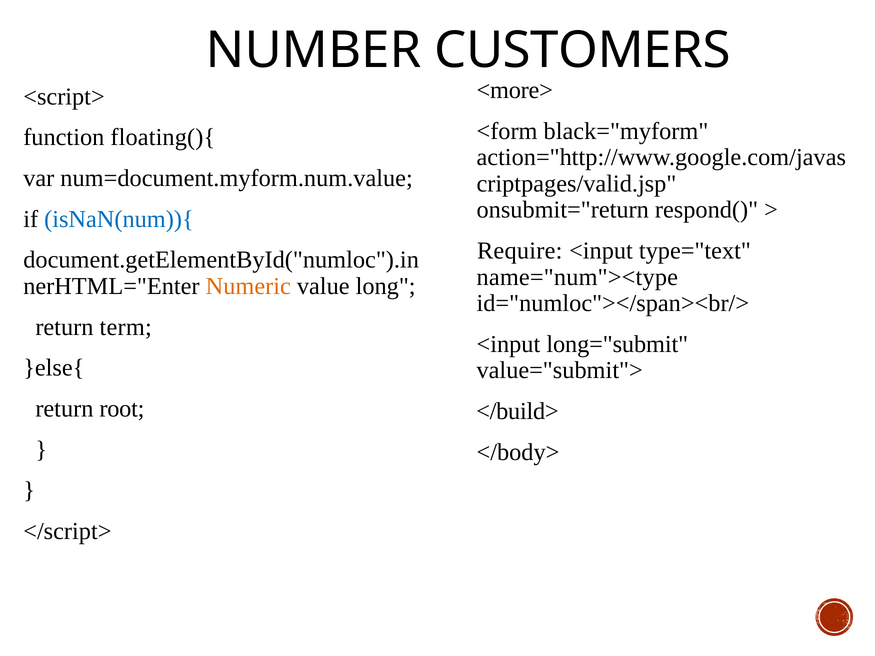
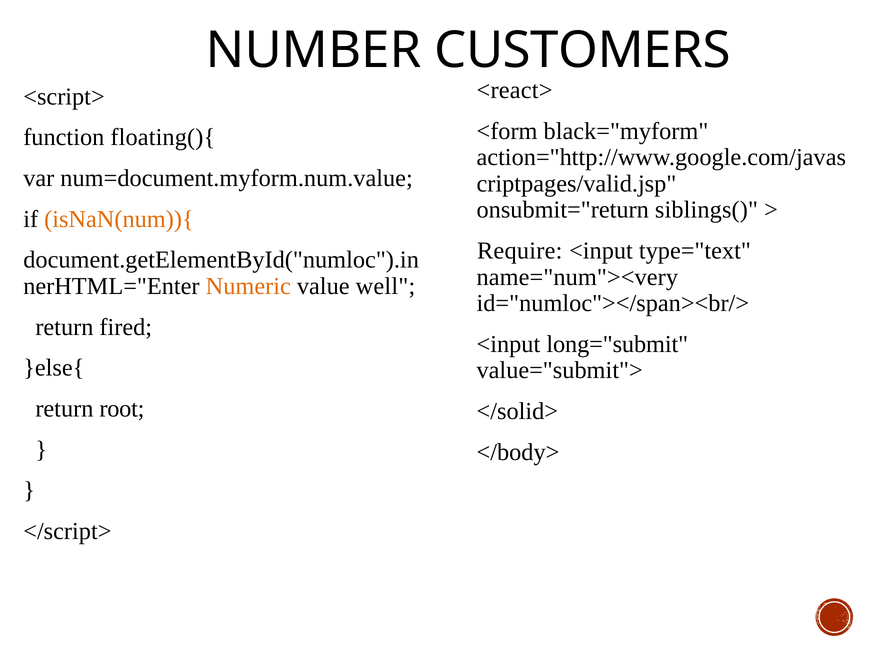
<more>: <more> -> <react>
respond(: respond( -> siblings(
isNaN(num)){ colour: blue -> orange
name="num"><type: name="num"><type -> name="num"><very
long: long -> well
term: term -> fired
</build>: </build> -> </solid>
